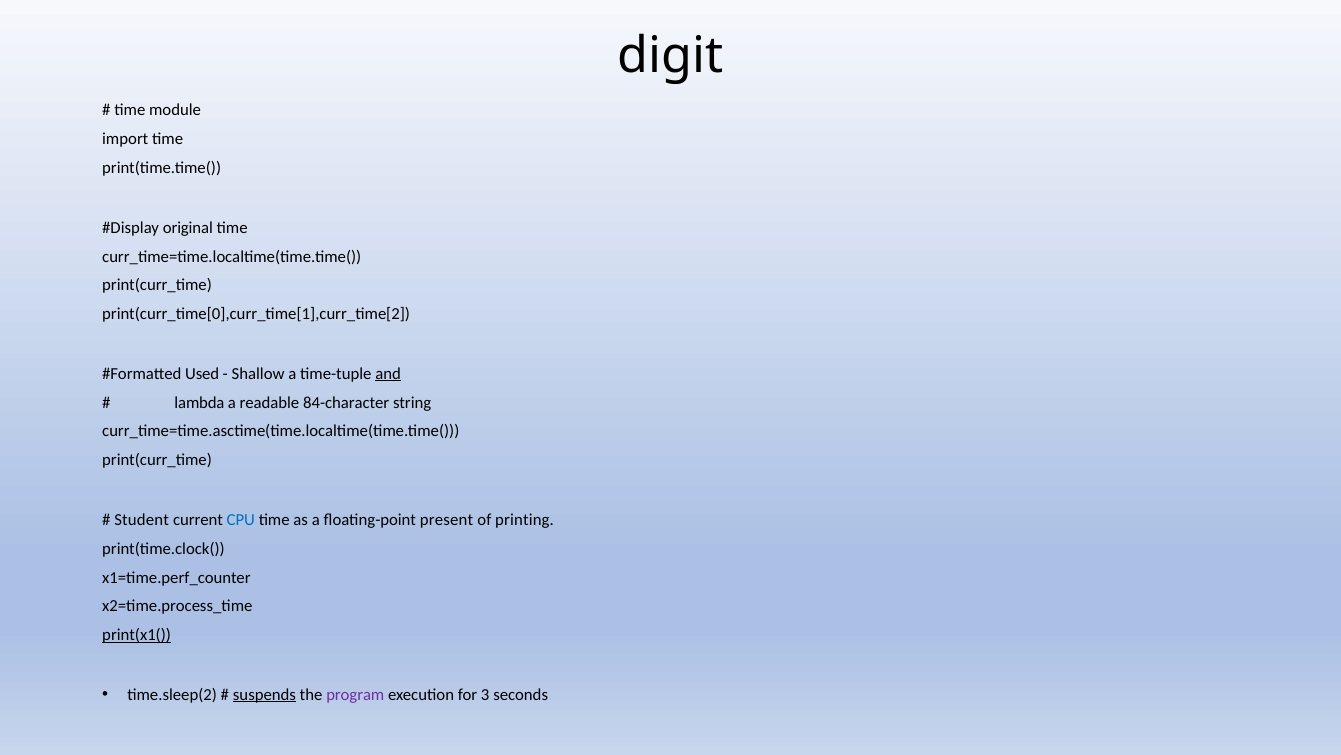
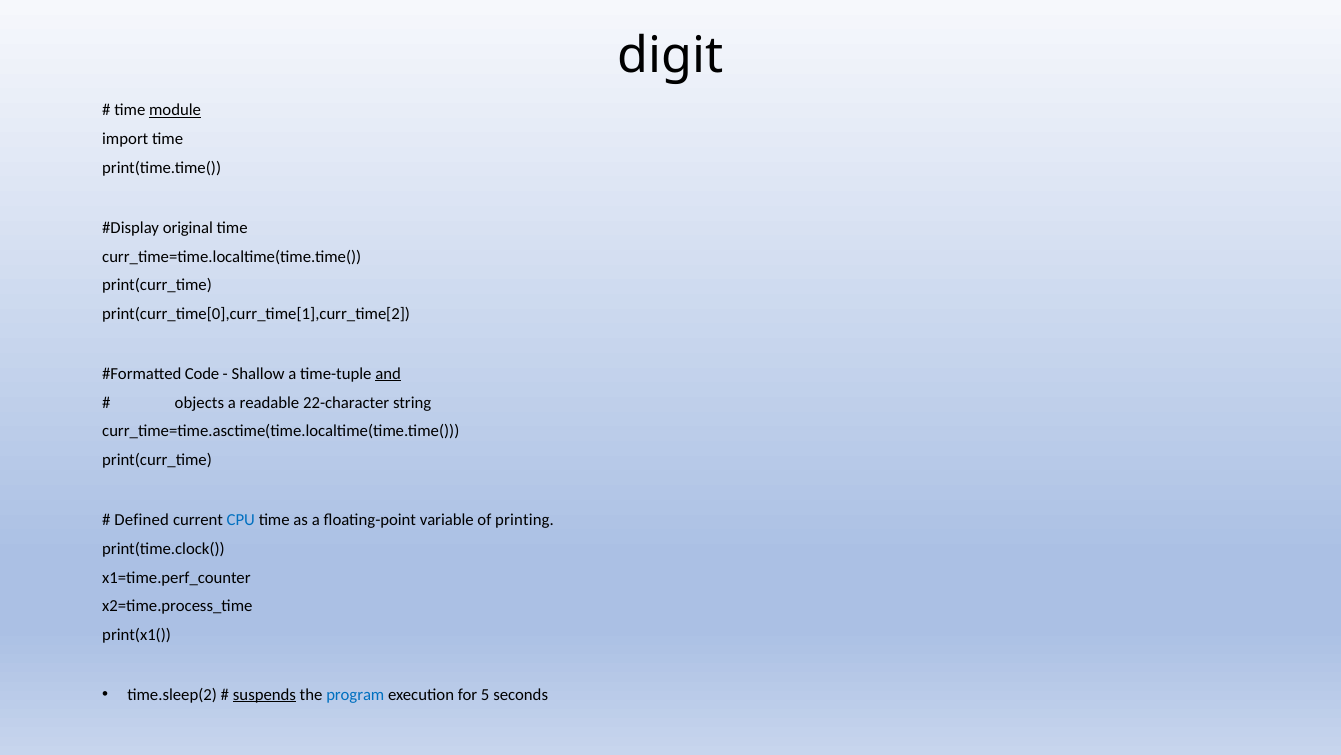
module underline: none -> present
Used: Used -> Code
lambda: lambda -> objects
84-character: 84-character -> 22-character
Student: Student -> Defined
present: present -> variable
print(x1( underline: present -> none
program colour: purple -> blue
3: 3 -> 5
